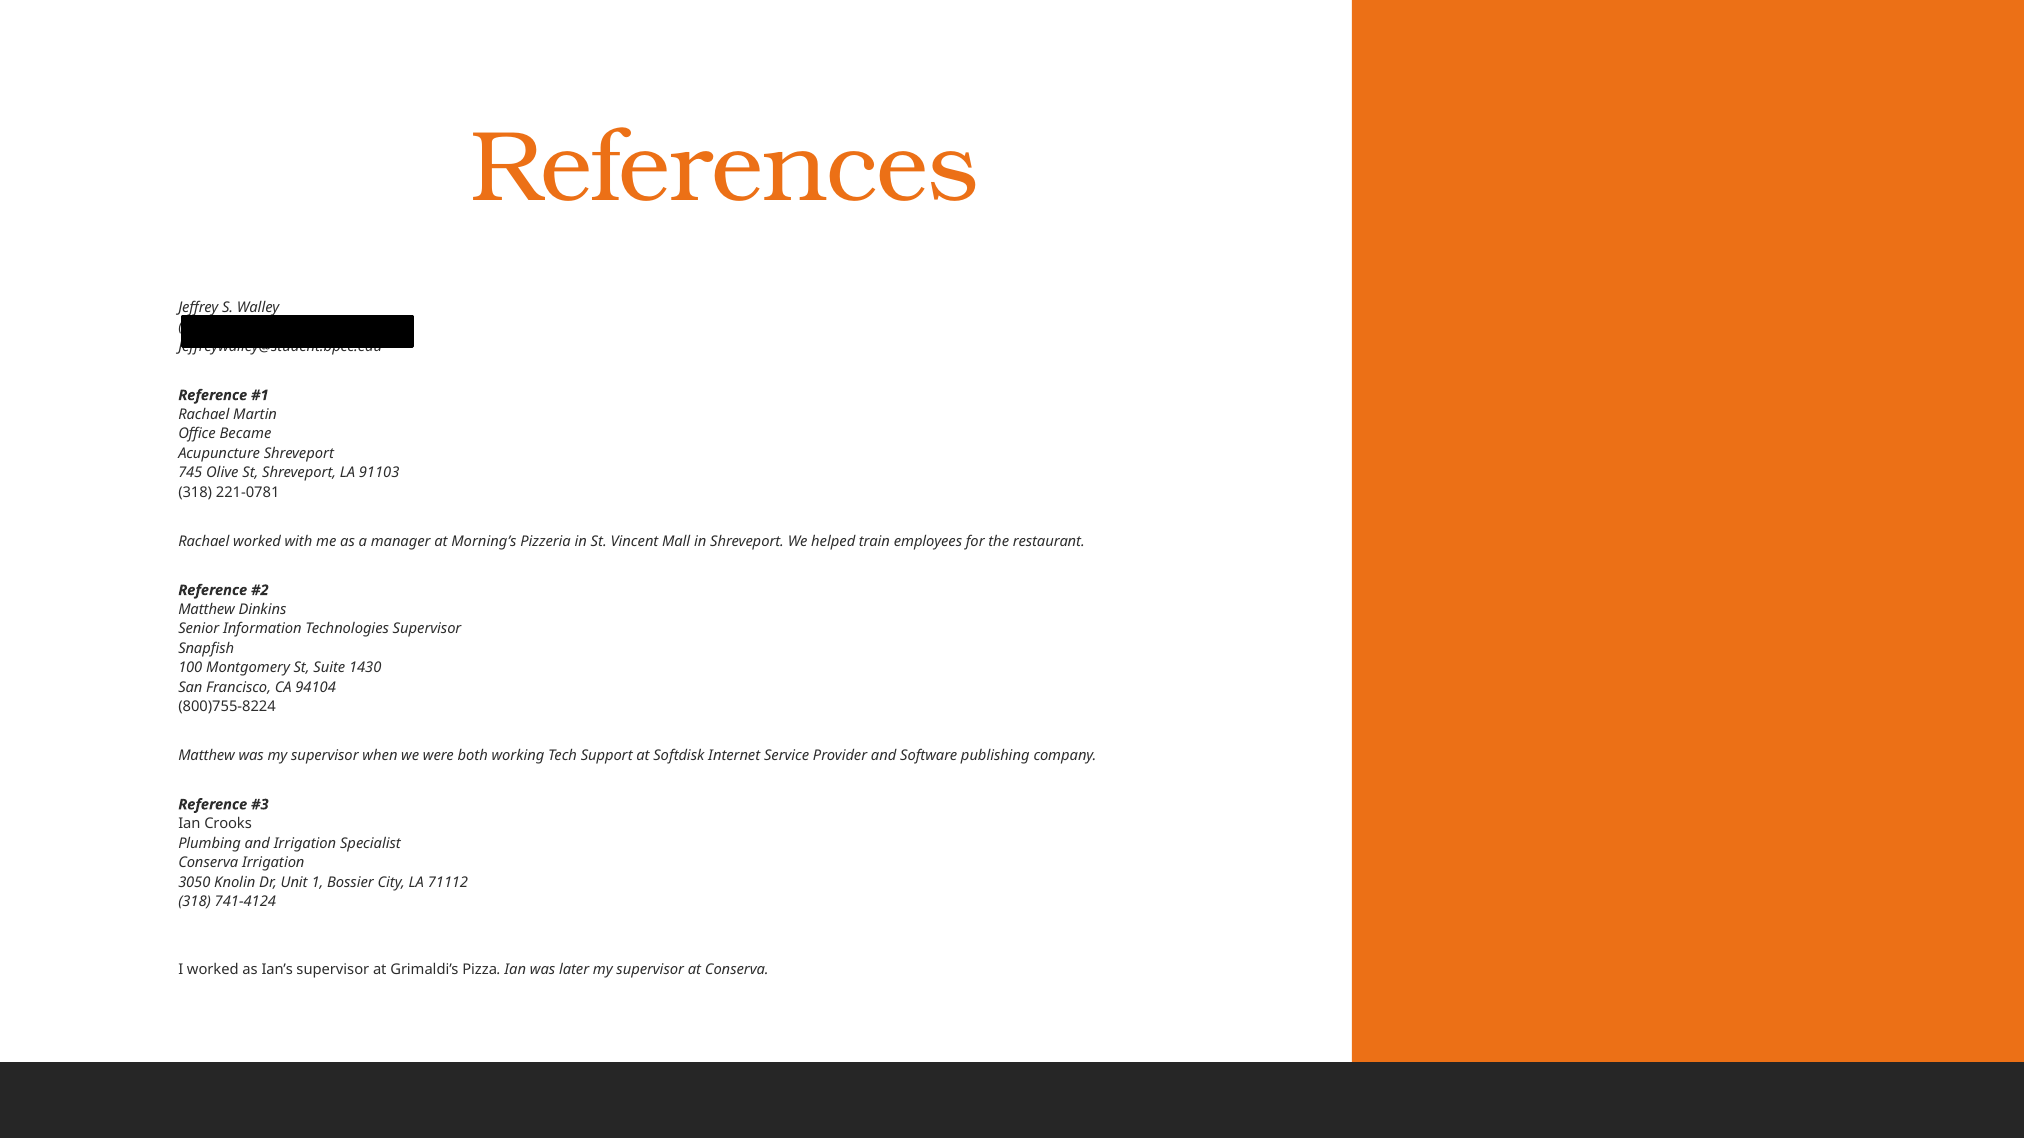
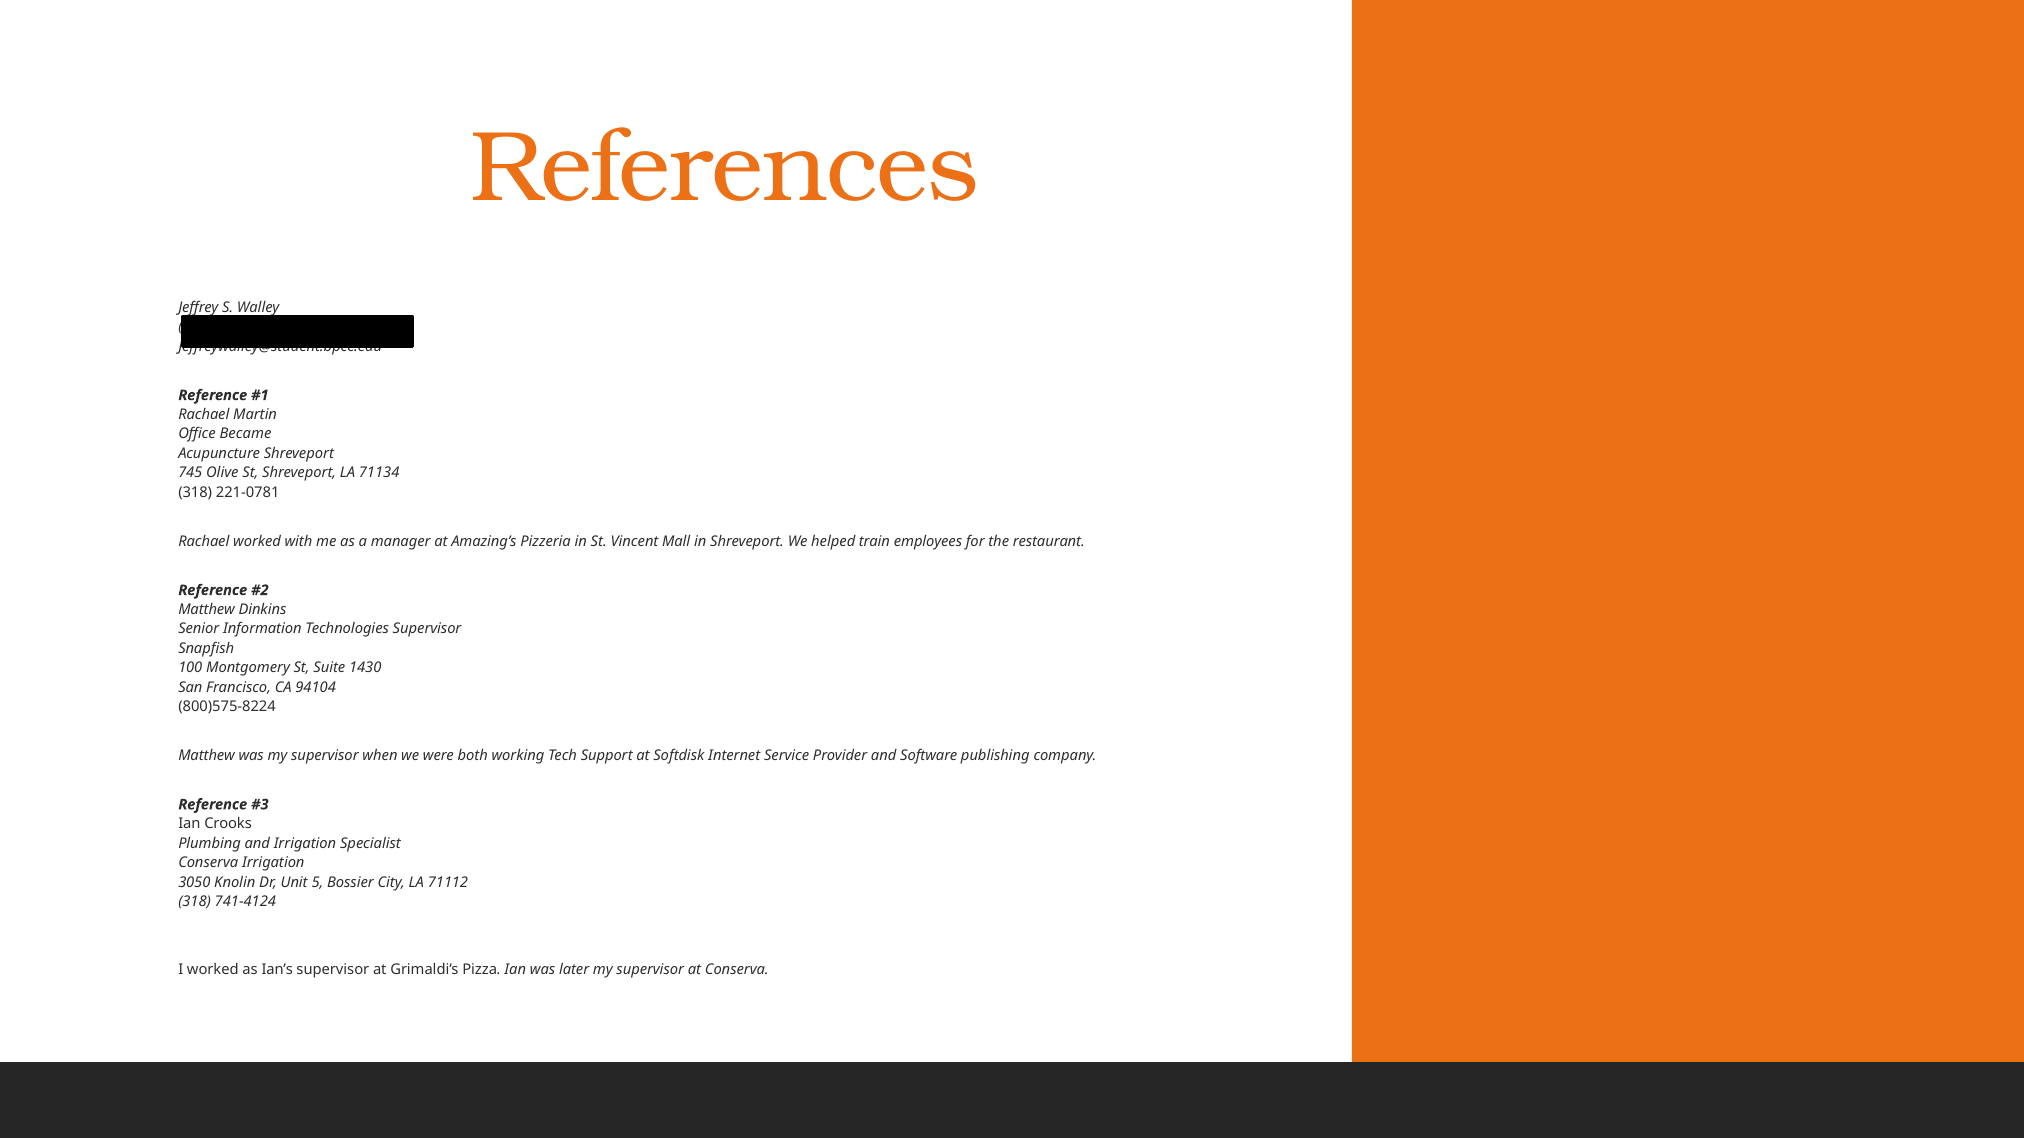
91103: 91103 -> 71134
Morning’s: Morning’s -> Amazing’s
800)755-8224: 800)755-8224 -> 800)575-8224
1: 1 -> 5
